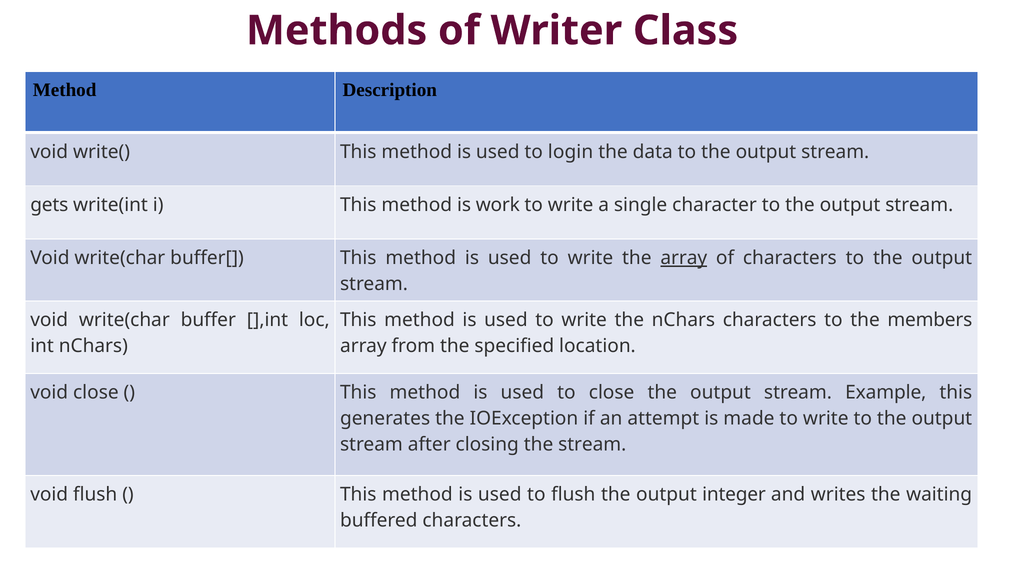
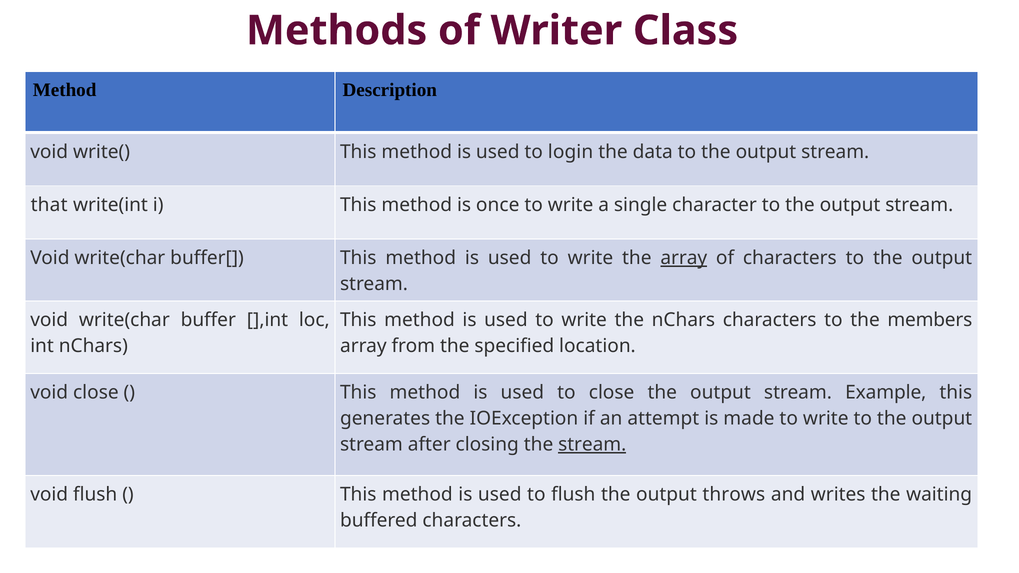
gets: gets -> that
work: work -> once
stream at (592, 445) underline: none -> present
integer: integer -> throws
